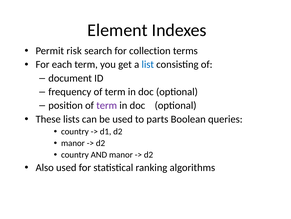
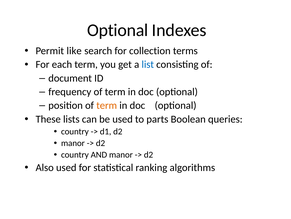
Element at (118, 30): Element -> Optional
risk: risk -> like
term at (107, 105) colour: purple -> orange
